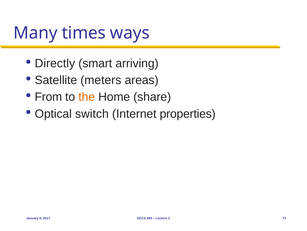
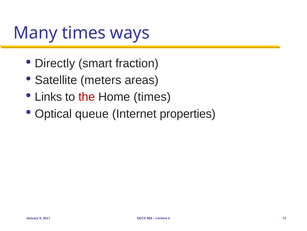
arriving: arriving -> fraction
From: From -> Links
the colour: orange -> red
Home share: share -> times
switch: switch -> queue
